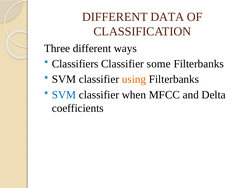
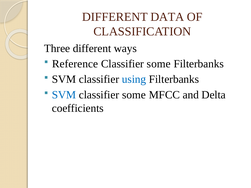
Classifiers: Classifiers -> Reference
using colour: orange -> blue
when at (134, 95): when -> some
